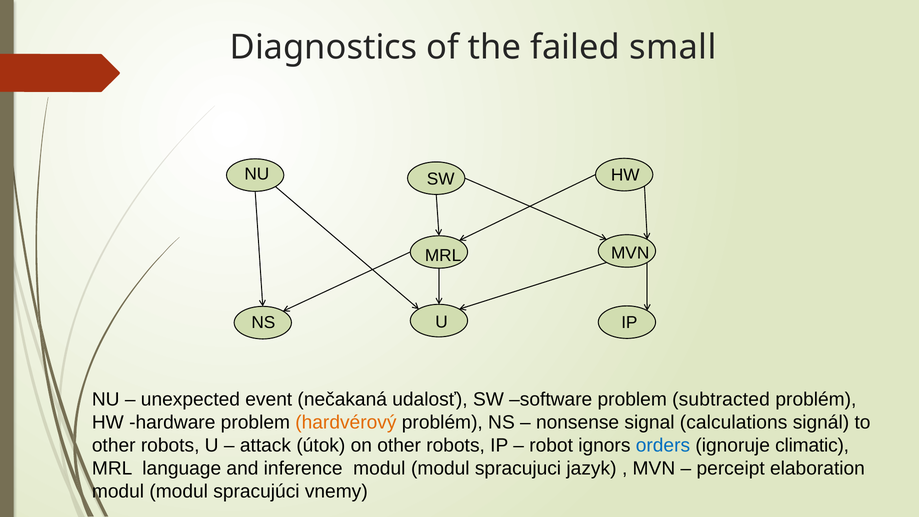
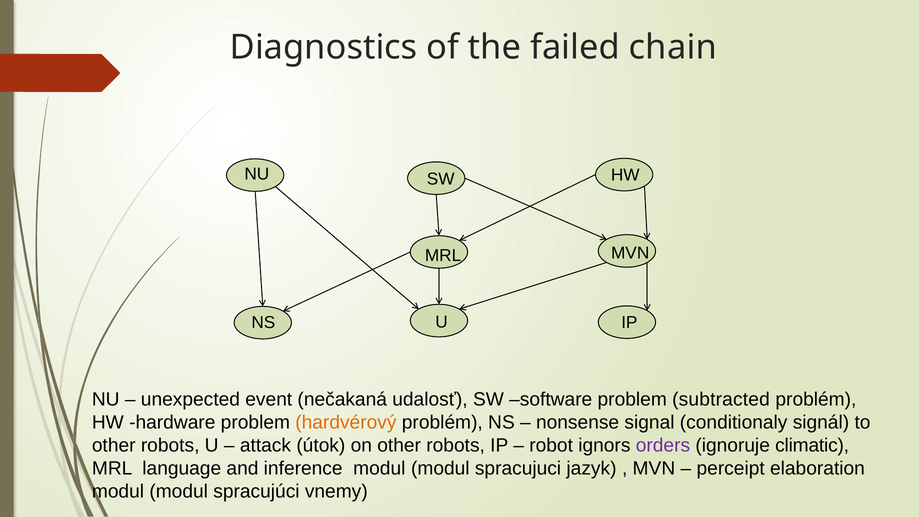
small: small -> chain
calculations: calculations -> conditionaly
orders colour: blue -> purple
